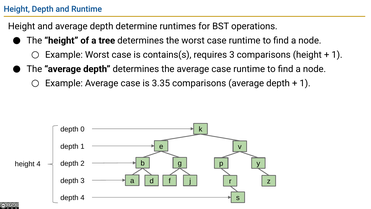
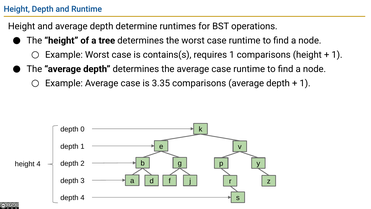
requires 3: 3 -> 1
